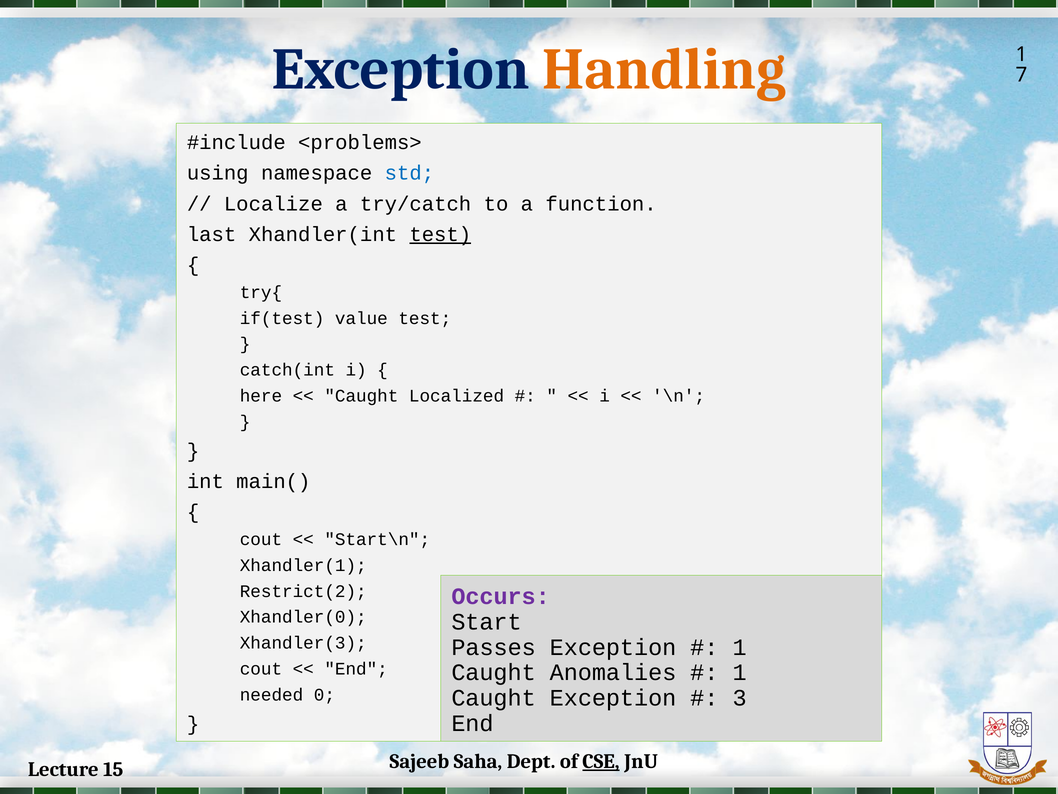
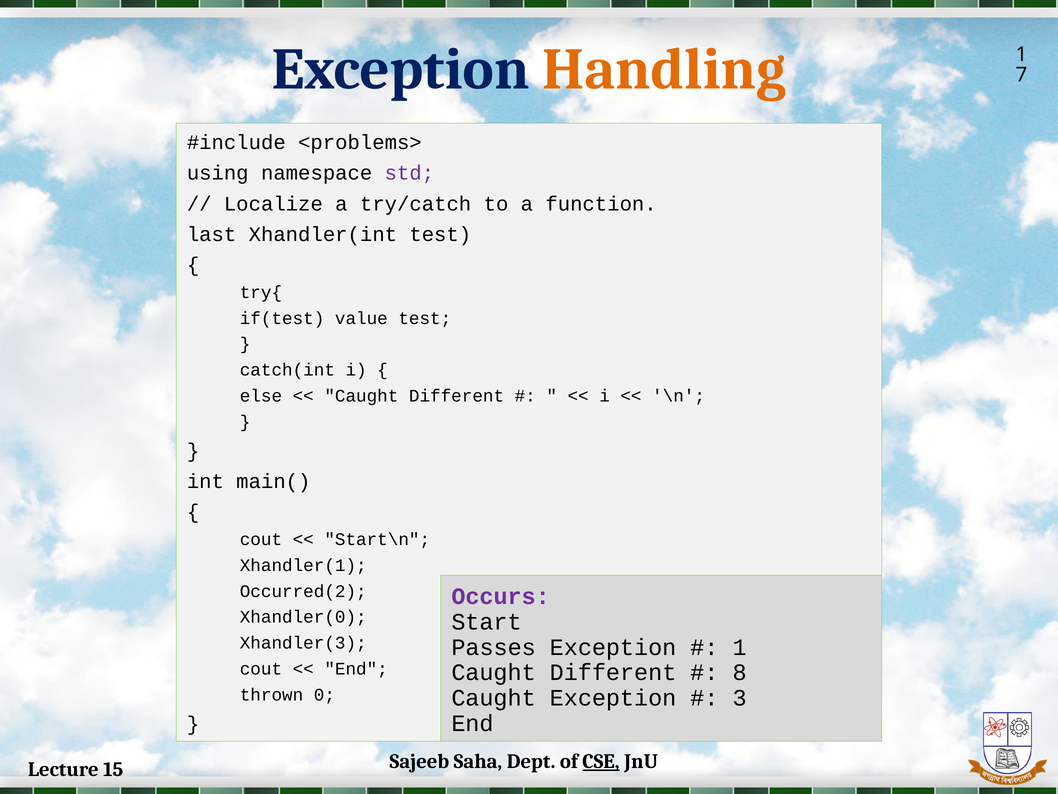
std colour: blue -> purple
test at (440, 234) underline: present -> none
here: here -> else
Localized at (457, 396): Localized -> Different
Restrict(2: Restrict(2 -> Occurred(2
Anomalies at (613, 672): Anomalies -> Different
1 at (740, 672): 1 -> 8
needed: needed -> thrown
